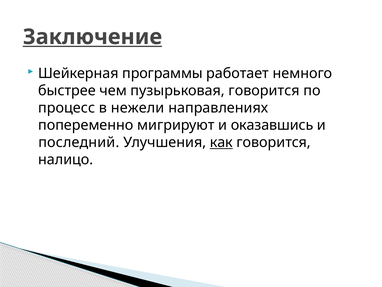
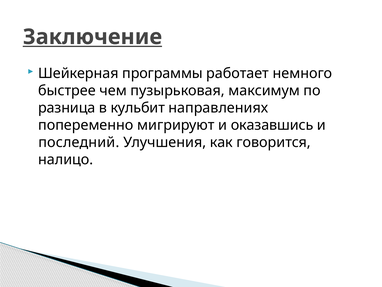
пузырьковая говорится: говорится -> максимум
процесс: процесс -> разница
нежели: нежели -> кульбит
как underline: present -> none
